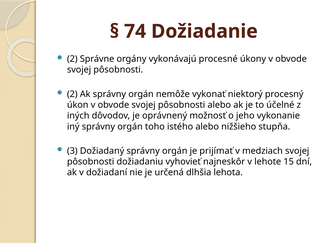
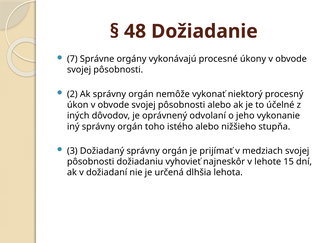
74: 74 -> 48
2 at (72, 59): 2 -> 7
možnosť: možnosť -> odvolaní
